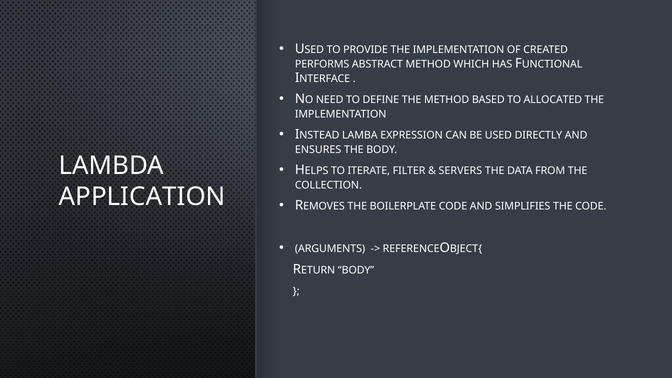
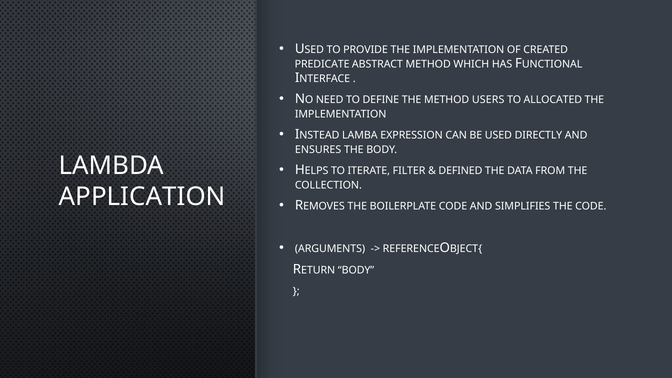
PERFORMS: PERFORMS -> PREDICATE
BASED: BASED -> USERS
SERVERS: SERVERS -> DEFINED
